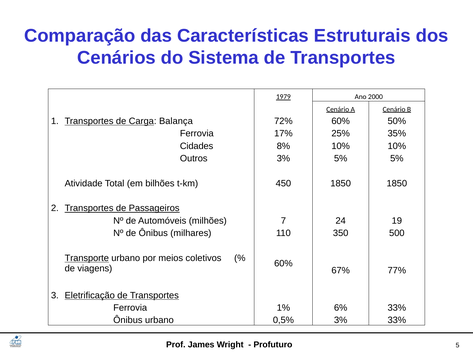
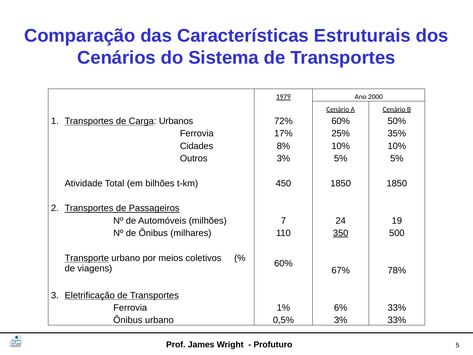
Balança: Balança -> Urbanos
350 underline: none -> present
77%: 77% -> 78%
